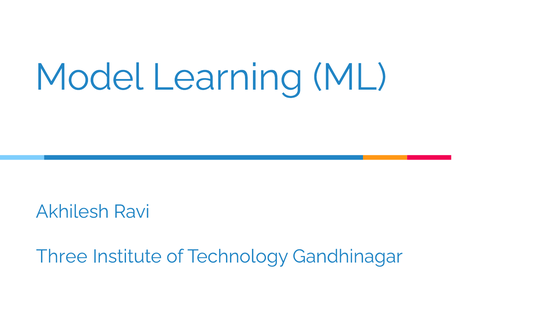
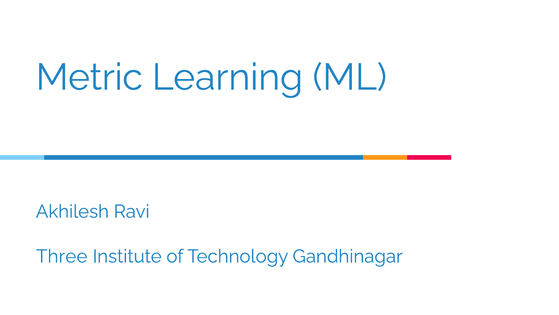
Model: Model -> Metric
